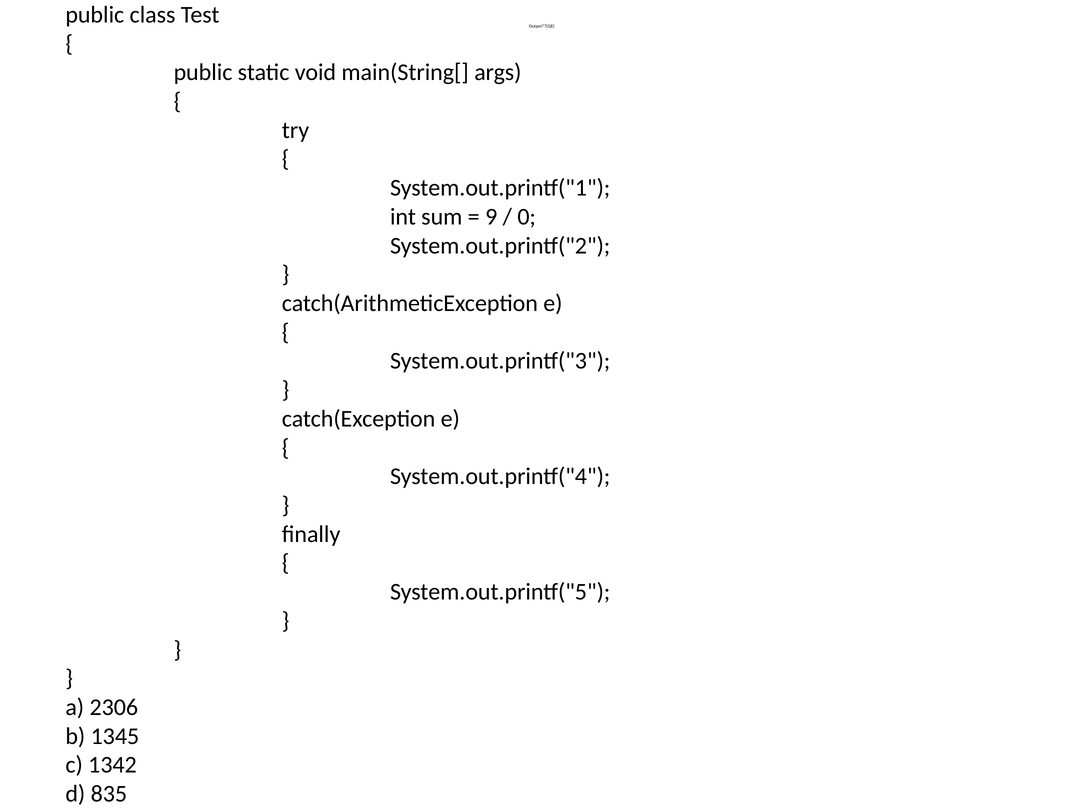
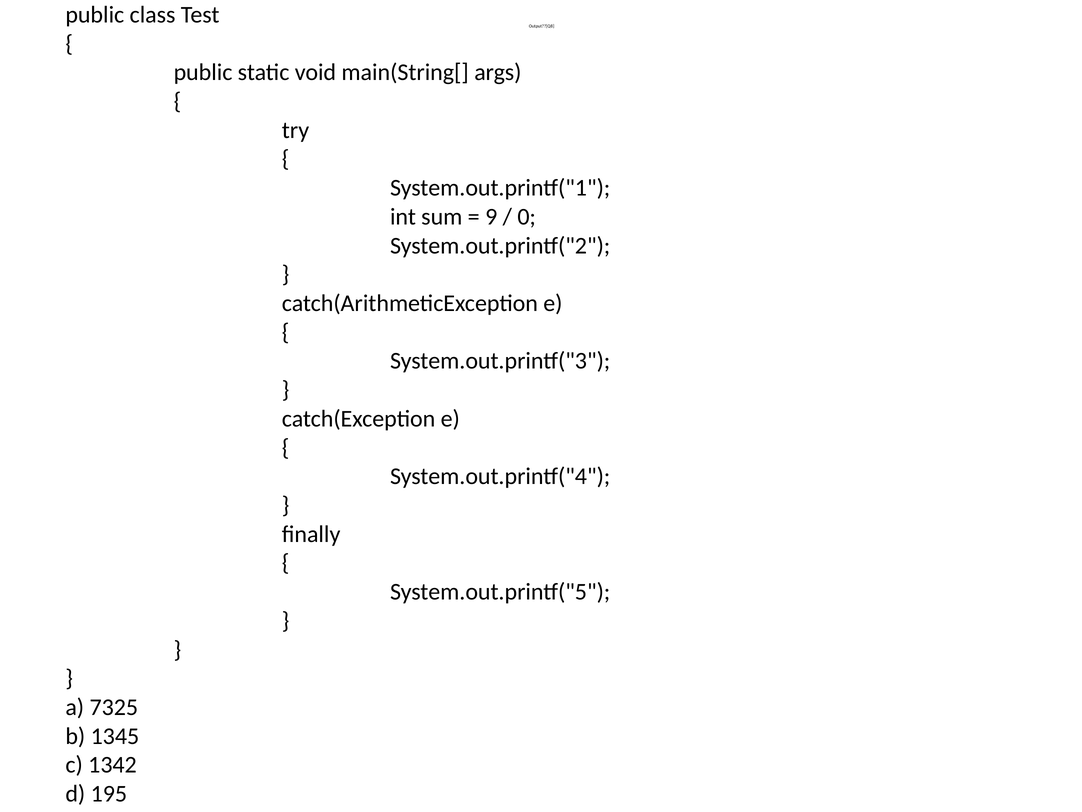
2306: 2306 -> 7325
835: 835 -> 195
